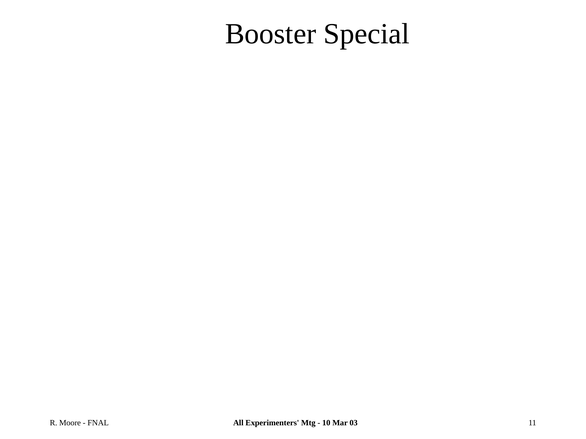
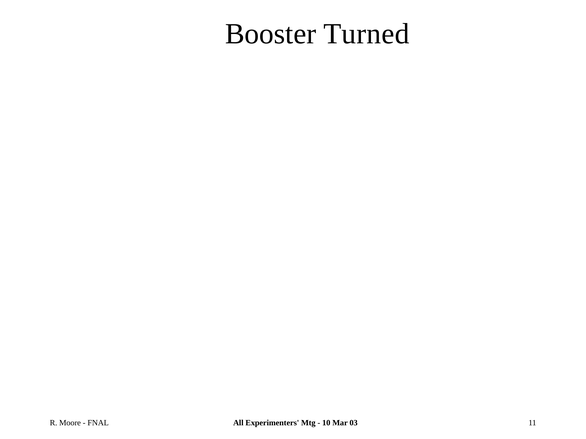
Special: Special -> Turned
